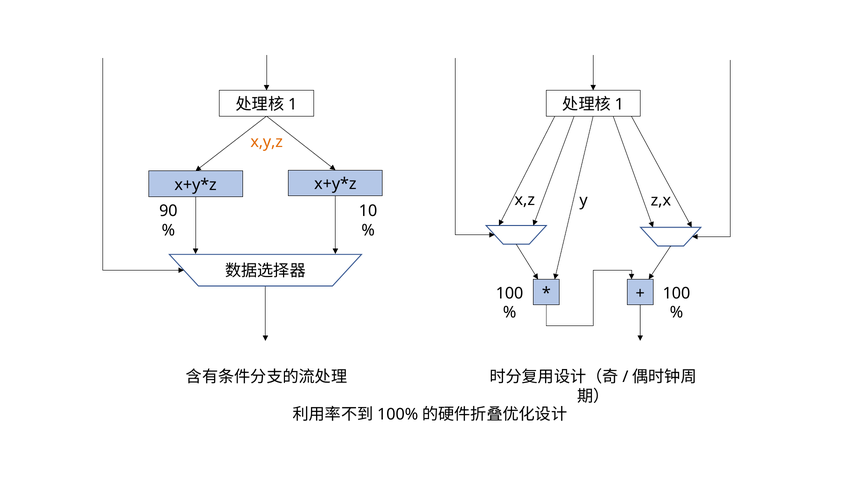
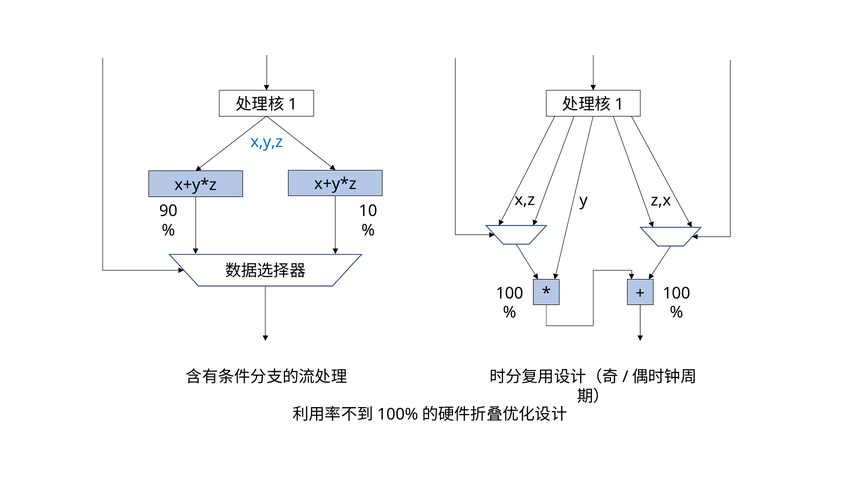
x,y,z colour: orange -> blue
